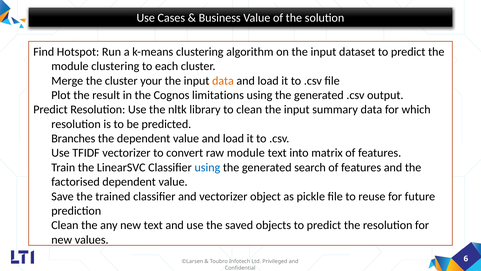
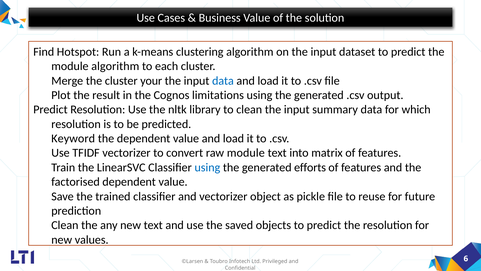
module clustering: clustering -> algorithm
data at (223, 81) colour: orange -> blue
Branches: Branches -> Keyword
search: search -> efforts
